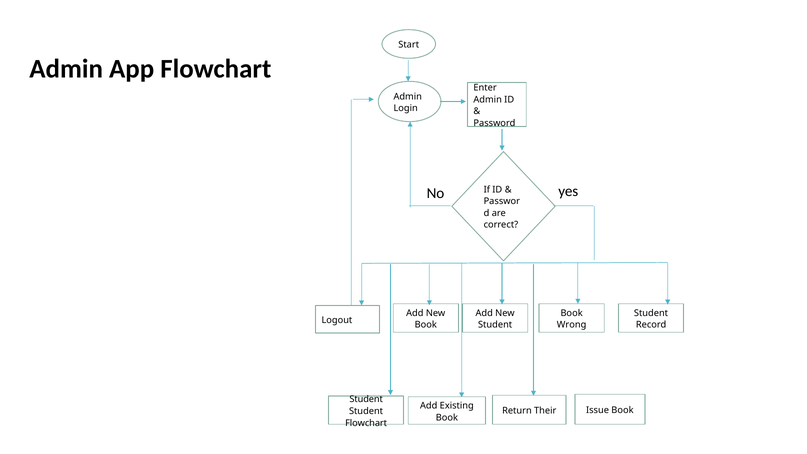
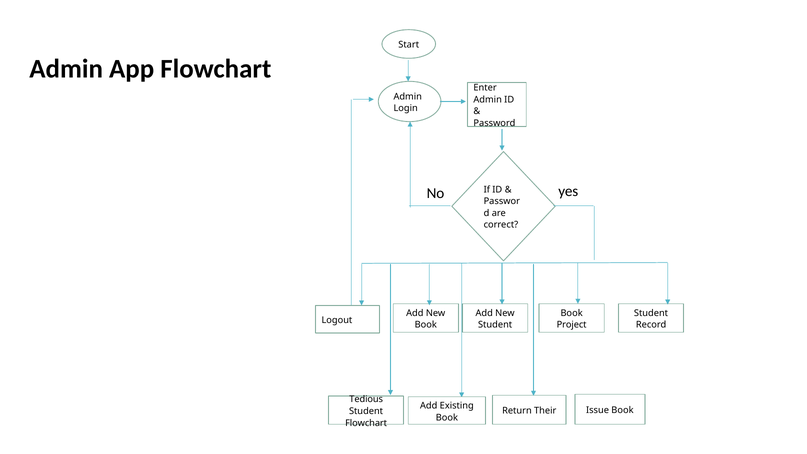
Wrong: Wrong -> Project
Student at (366, 399): Student -> Tedious
